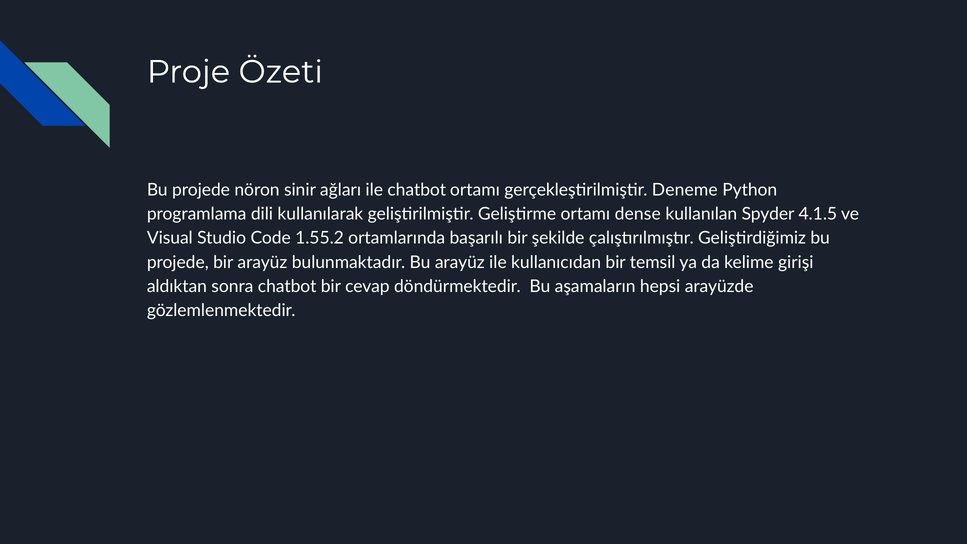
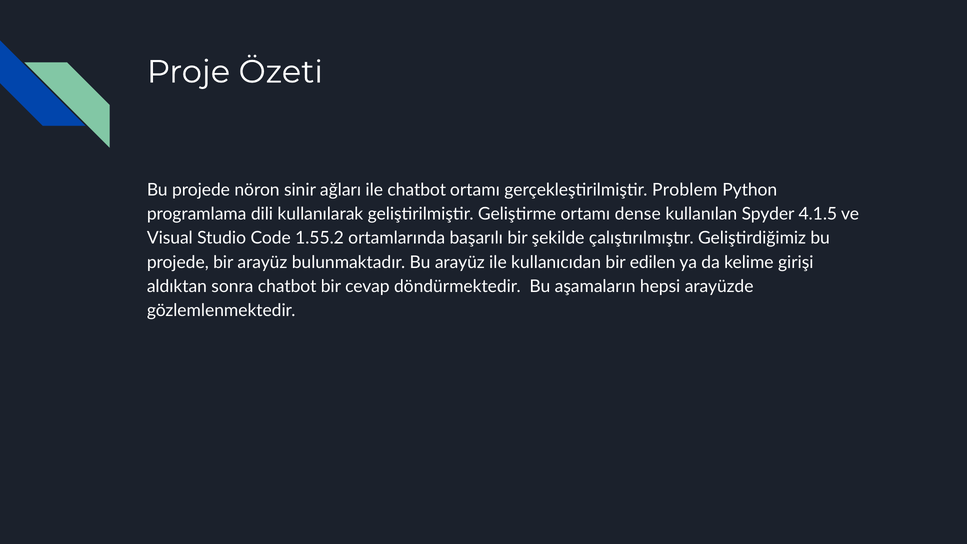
Deneme: Deneme -> Problem
temsil: temsil -> edilen
